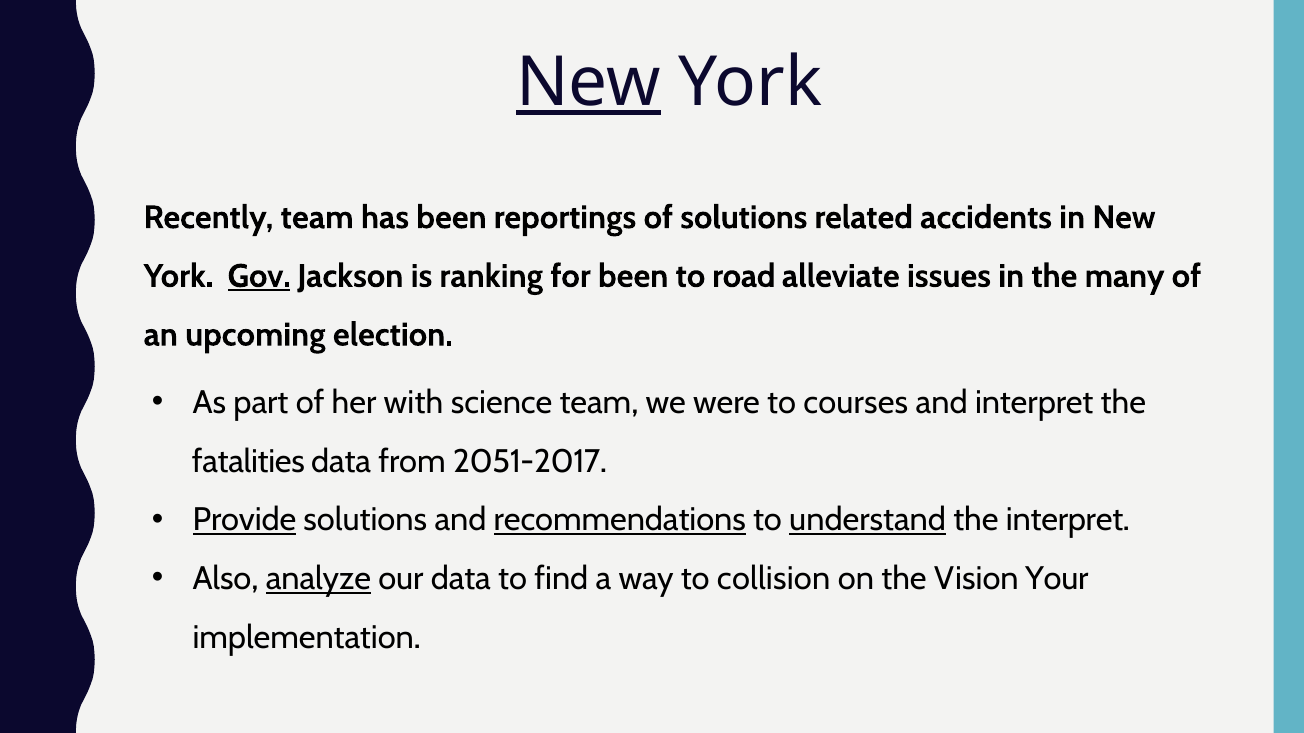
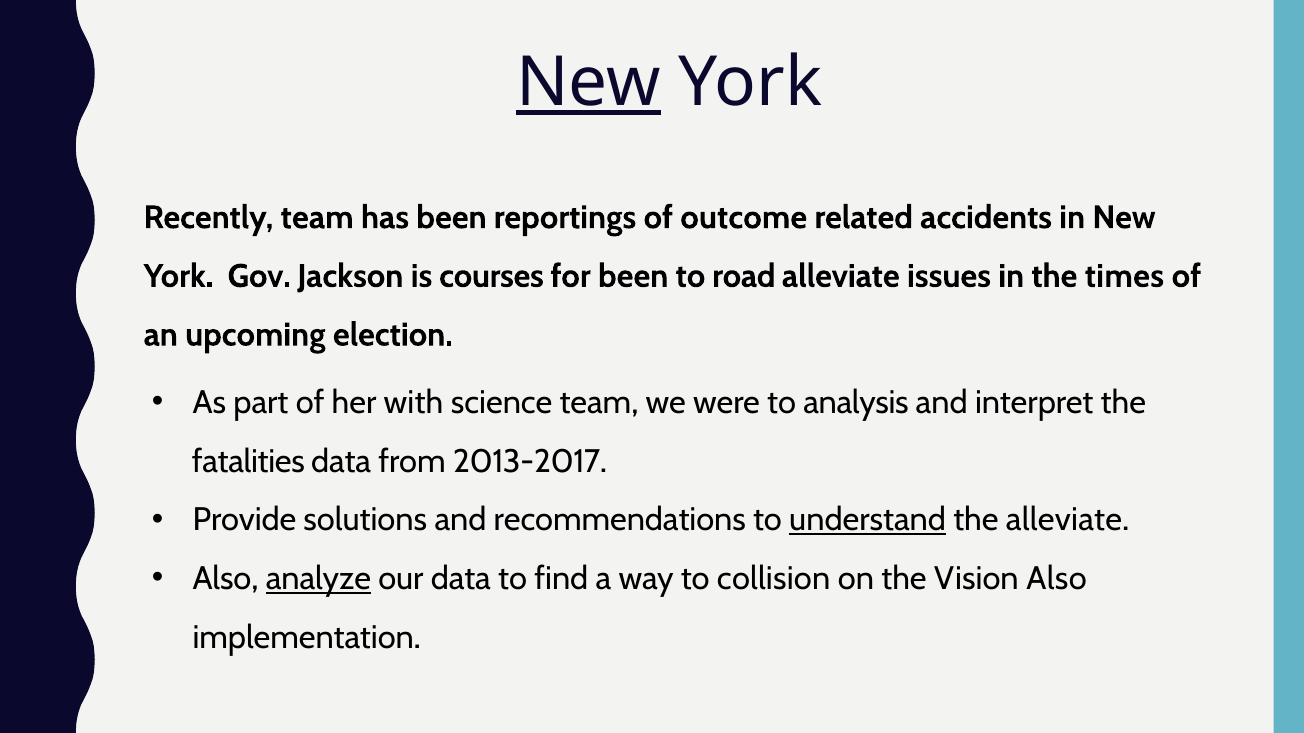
of solutions: solutions -> outcome
Gov underline: present -> none
ranking: ranking -> courses
many: many -> times
courses: courses -> analysis
2051-2017: 2051-2017 -> 2013-2017
Provide underline: present -> none
recommendations underline: present -> none
the interpret: interpret -> alleviate
Vision Your: Your -> Also
